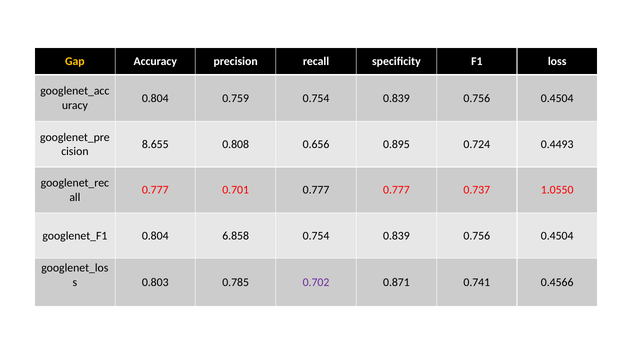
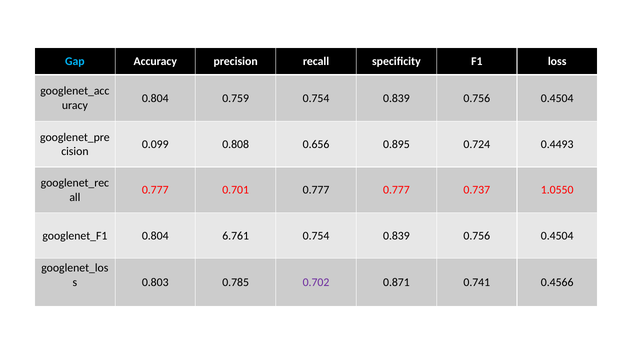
Gap colour: yellow -> light blue
8.655: 8.655 -> 0.099
6.858: 6.858 -> 6.761
